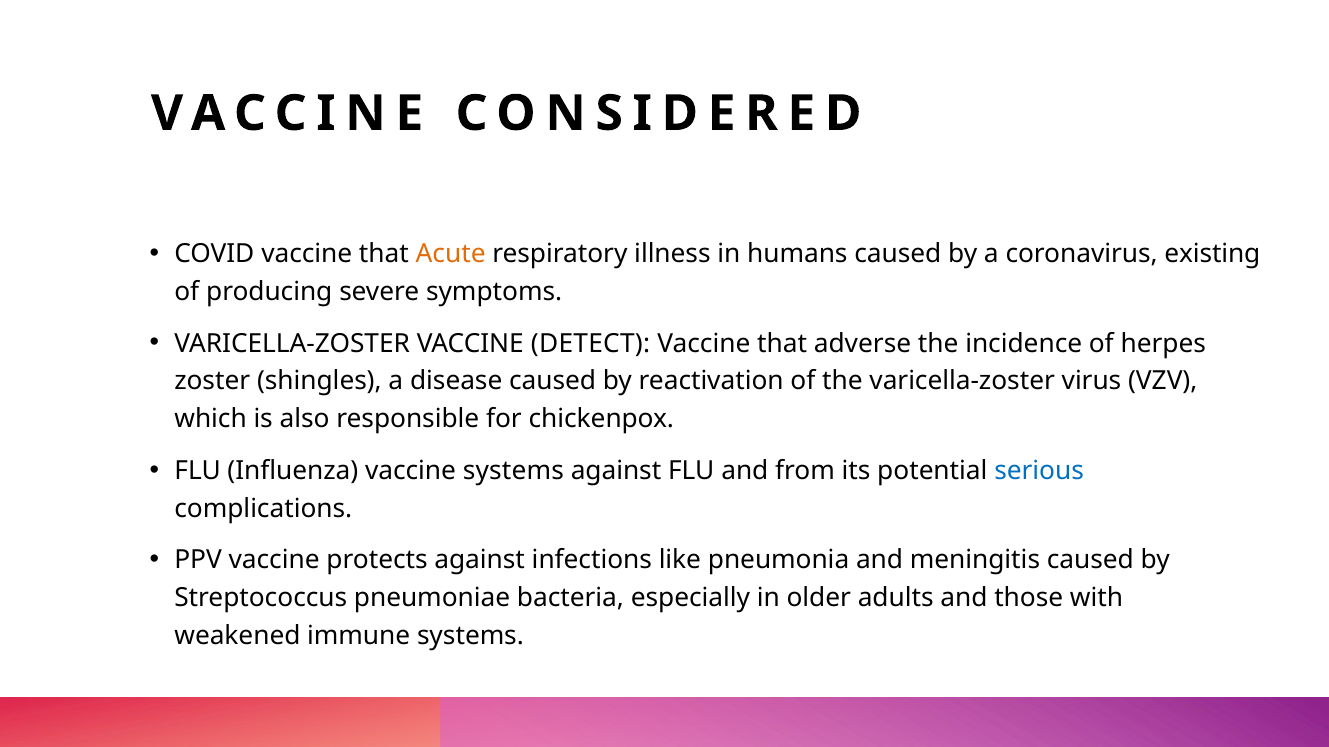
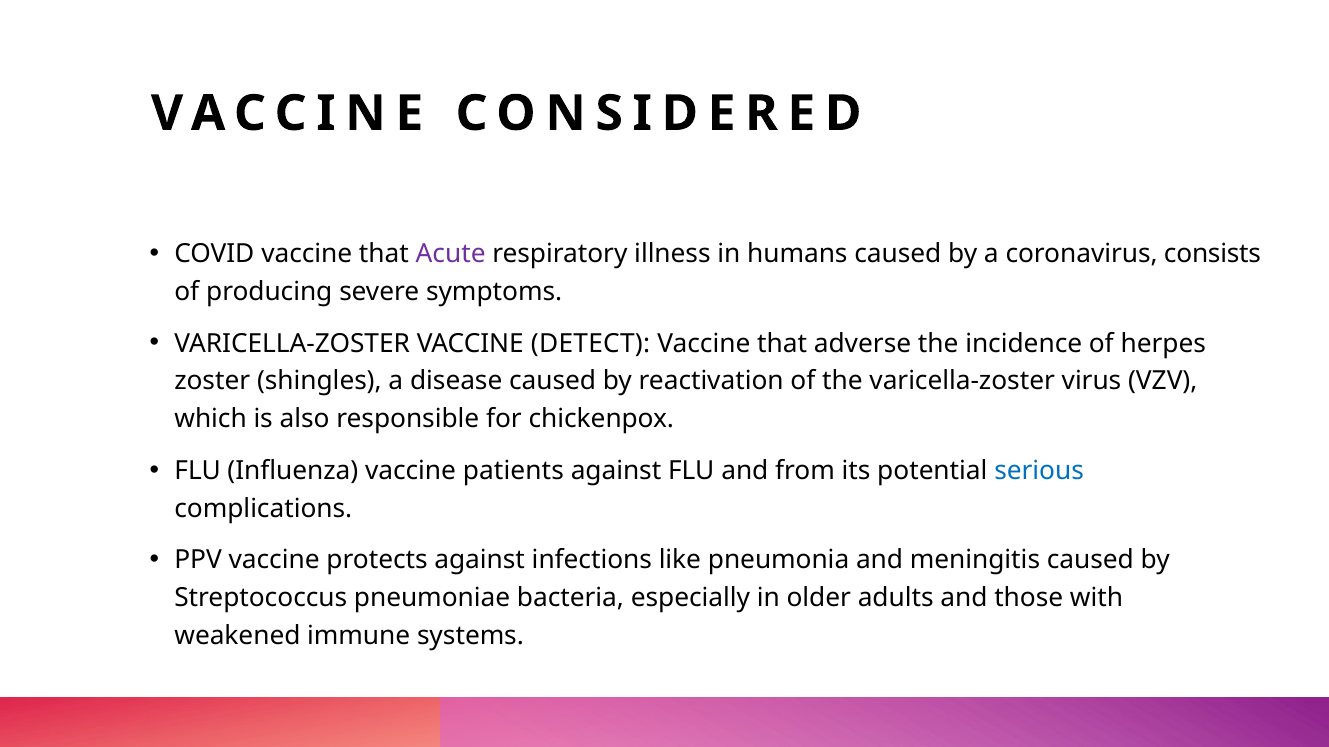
Acute colour: orange -> purple
existing: existing -> consists
vaccine systems: systems -> patients
